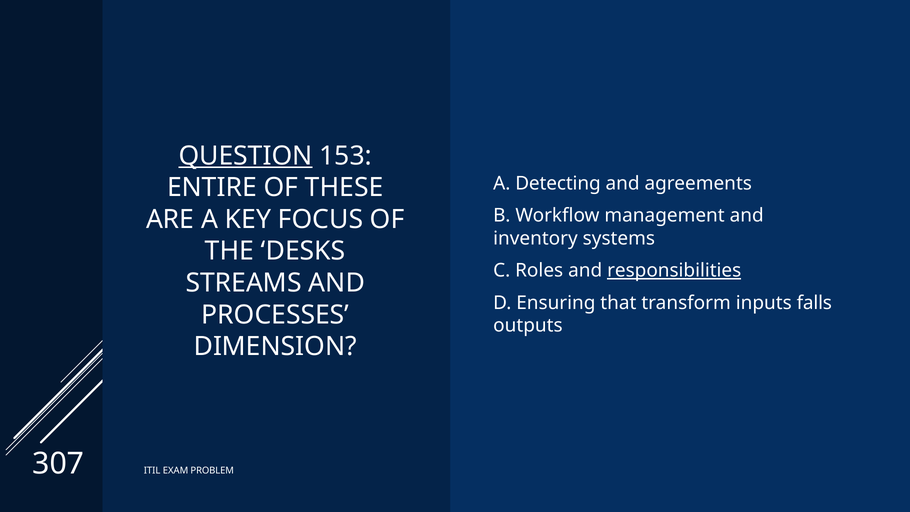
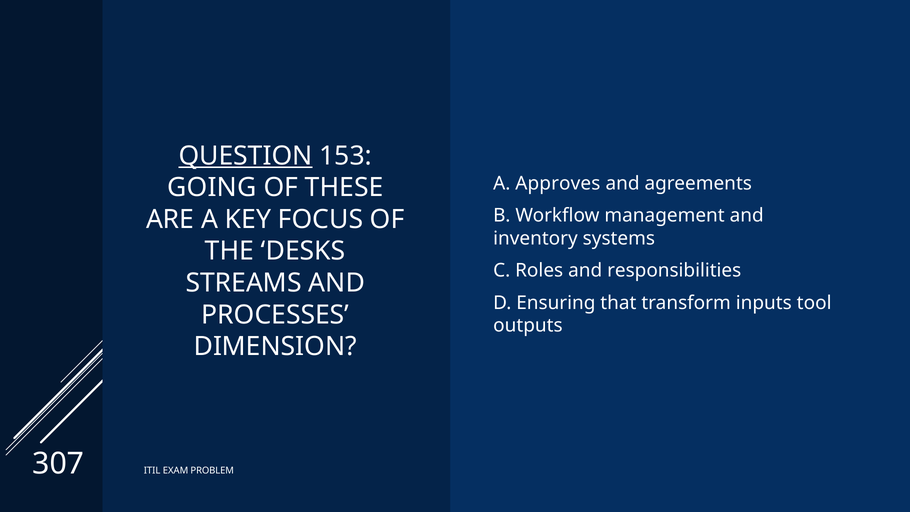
Detecting: Detecting -> Approves
ENTIRE: ENTIRE -> GOING
responsibilities underline: present -> none
falls: falls -> tool
